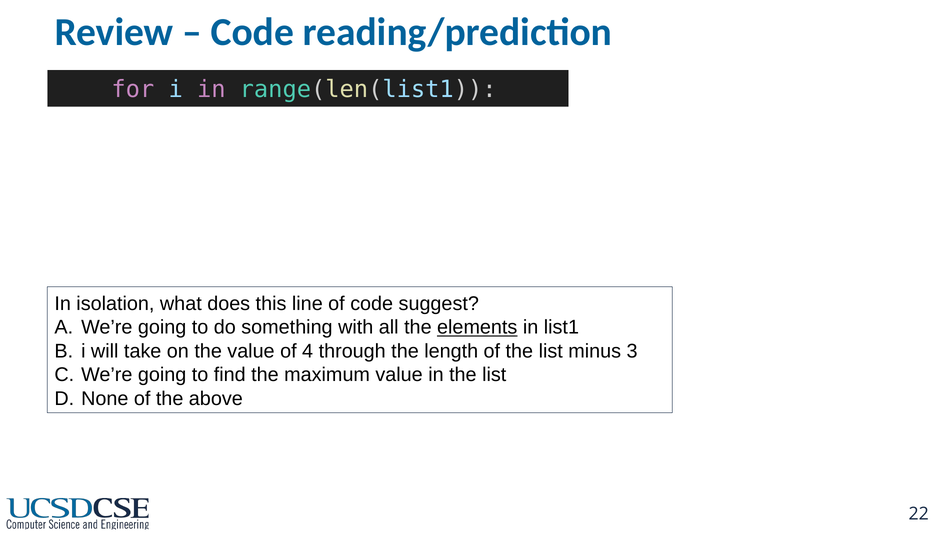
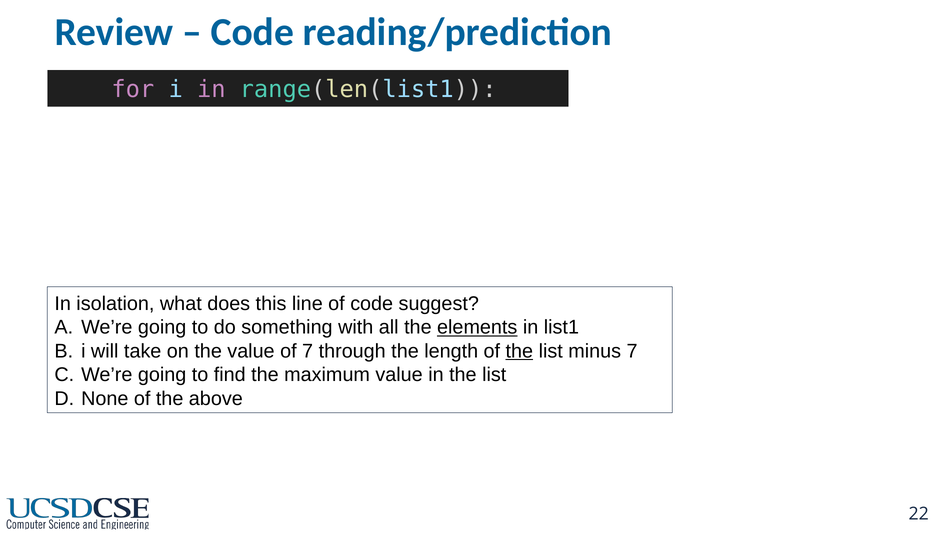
of 4: 4 -> 7
the at (519, 351) underline: none -> present
minus 3: 3 -> 7
